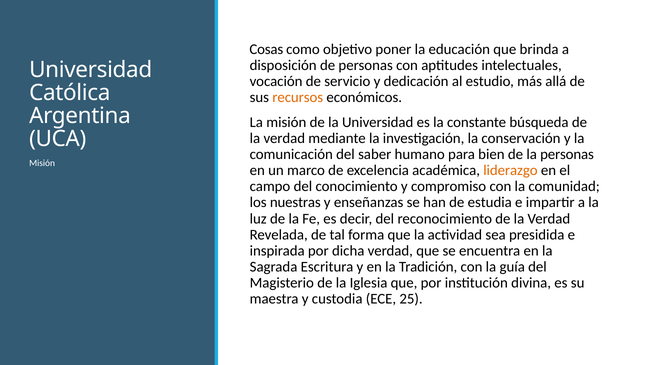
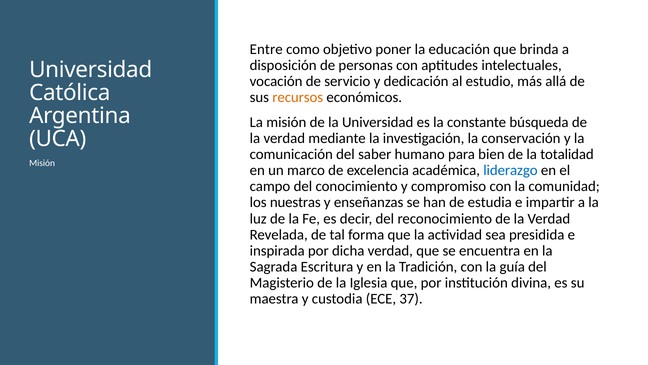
Cosas: Cosas -> Entre
la personas: personas -> totalidad
liderazgo colour: orange -> blue
25: 25 -> 37
